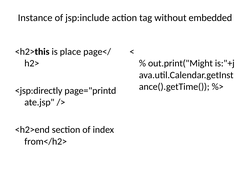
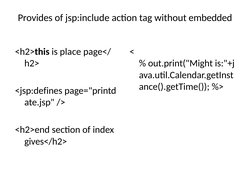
Instance: Instance -> Provides
<jsp:directly: <jsp:directly -> <jsp:defines
from</h2>: from</h2> -> gives</h2>
